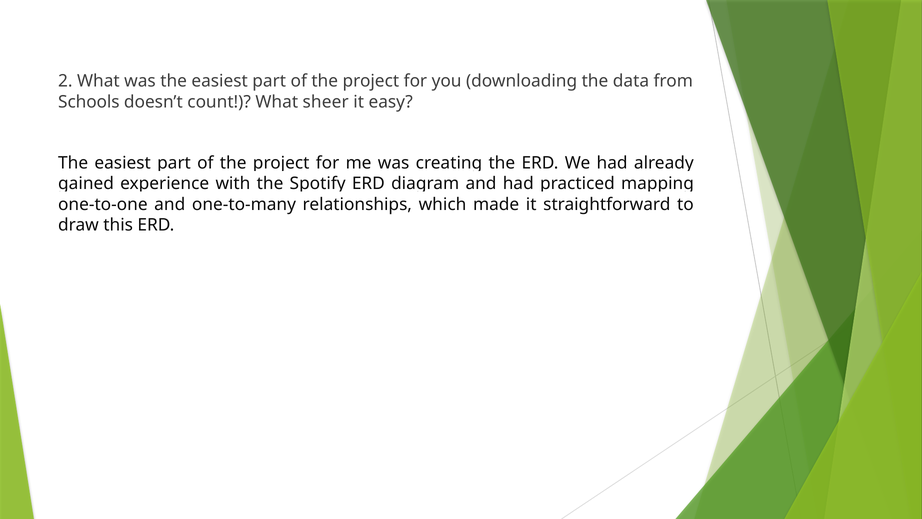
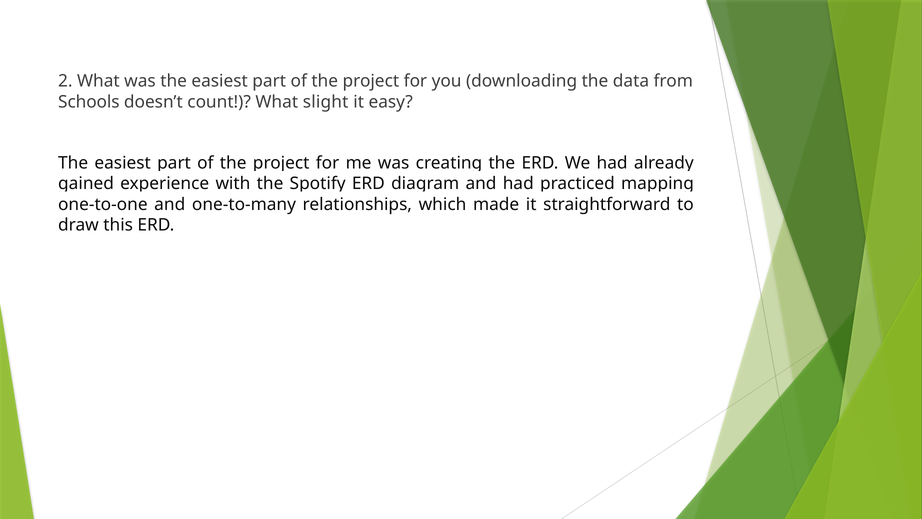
sheer: sheer -> slight
